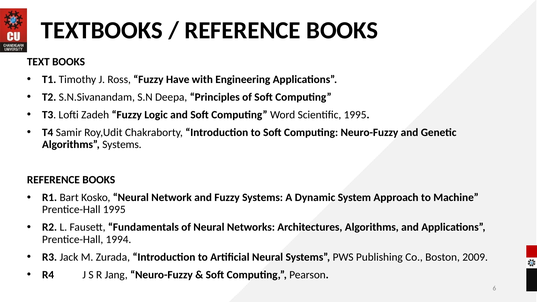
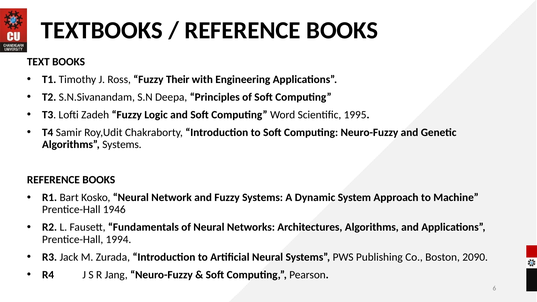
Have: Have -> Their
Prentice-Hall 1995: 1995 -> 1946
2009: 2009 -> 2090
